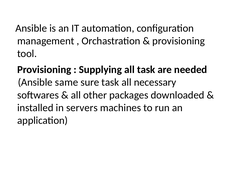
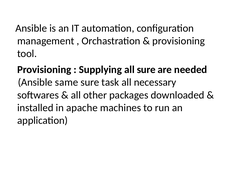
all task: task -> sure
servers: servers -> apache
